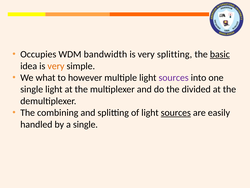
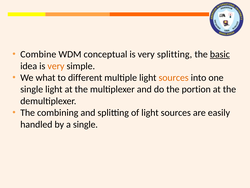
Occupies: Occupies -> Combine
bandwidth: bandwidth -> conceptual
however: however -> different
sources at (174, 77) colour: purple -> orange
divided: divided -> portion
sources at (176, 112) underline: present -> none
